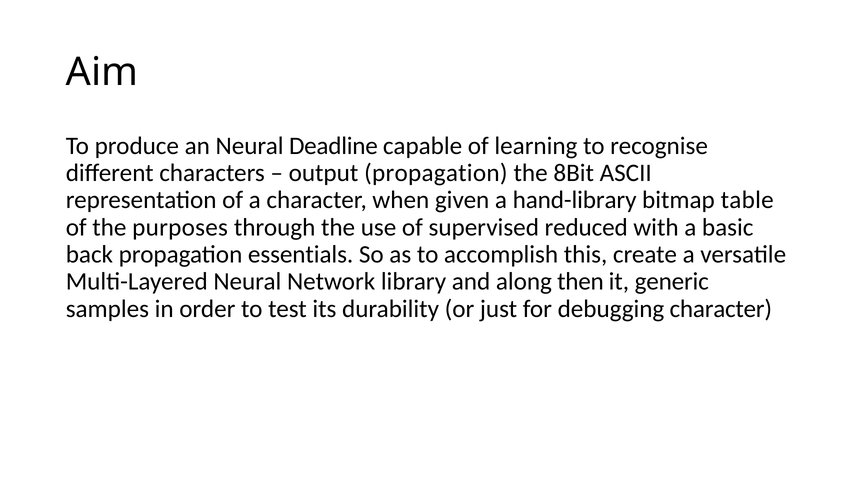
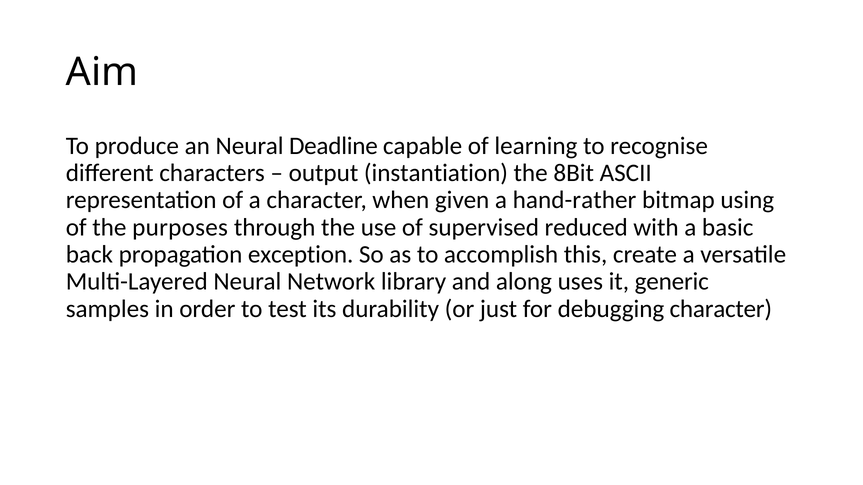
output propagation: propagation -> instantiation
hand-library: hand-library -> hand-rather
table: table -> using
essentials: essentials -> exception
then: then -> uses
